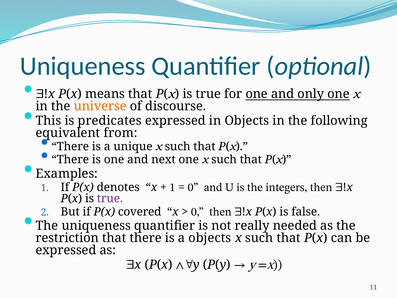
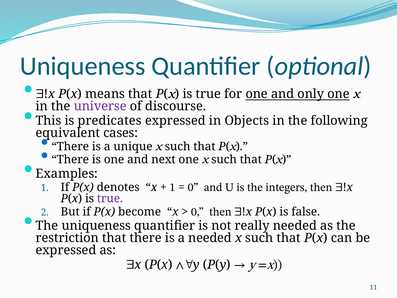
universe colour: orange -> purple
from: from -> cases
covered: covered -> become
a objects: objects -> needed
